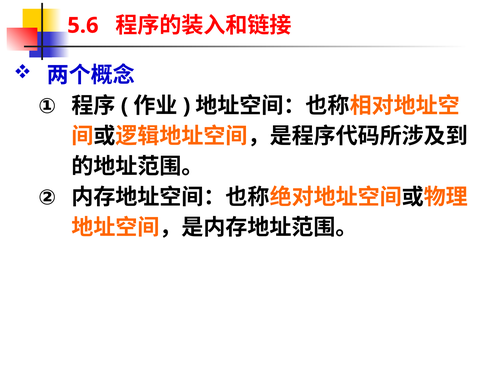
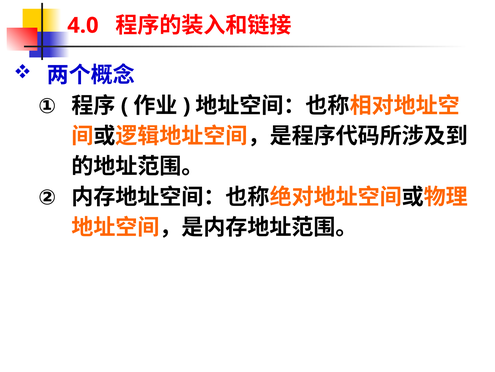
5.6: 5.6 -> 4.0
